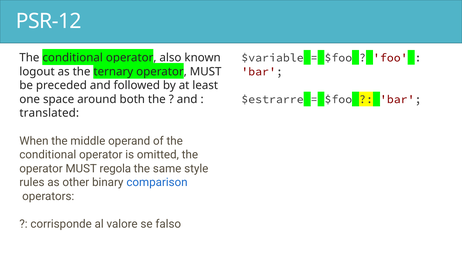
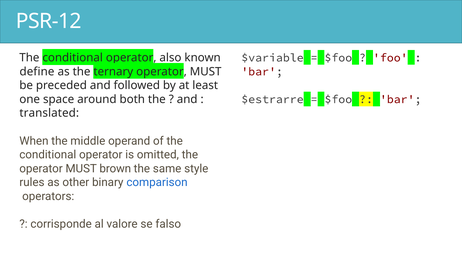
logout: logout -> define
regola: regola -> brown
